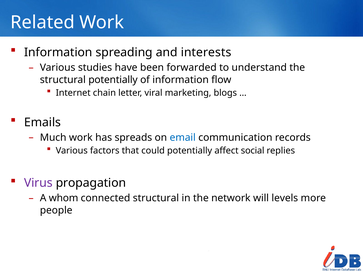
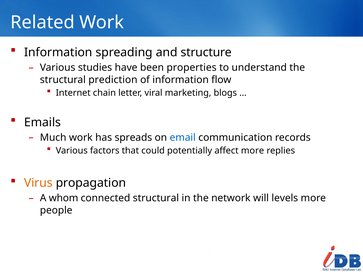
interests: interests -> structure
forwarded: forwarded -> properties
structural potentially: potentially -> prediction
affect social: social -> more
Virus colour: purple -> orange
